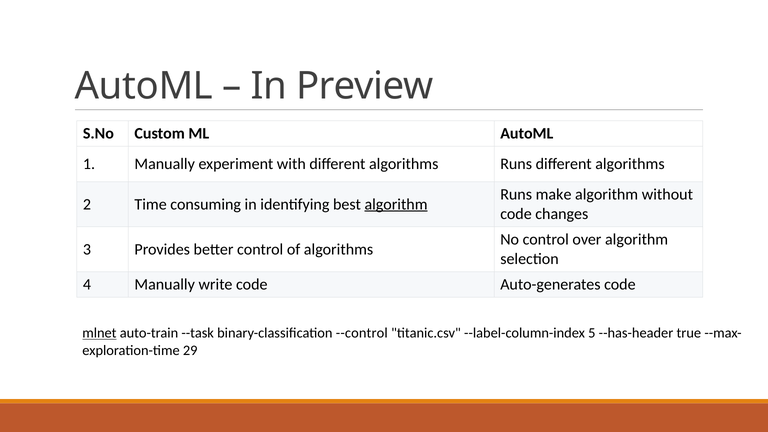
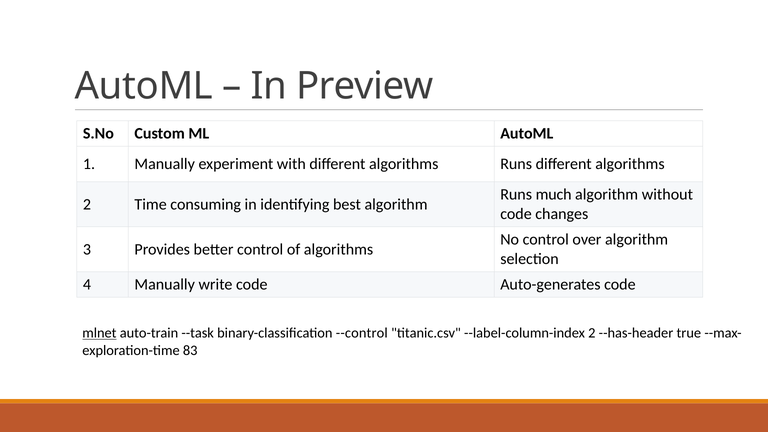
make: make -> much
algorithm at (396, 204) underline: present -> none
--label-column-index 5: 5 -> 2
29: 29 -> 83
